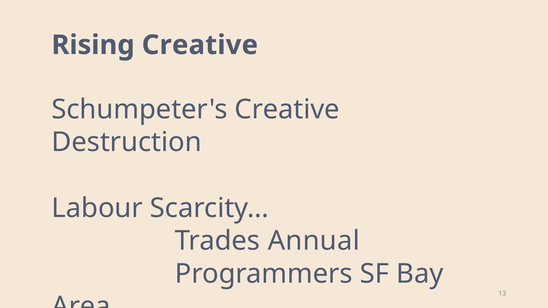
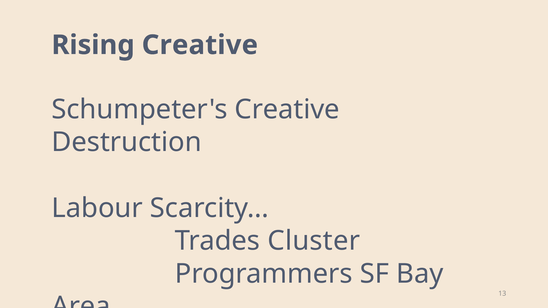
Annual: Annual -> Cluster
